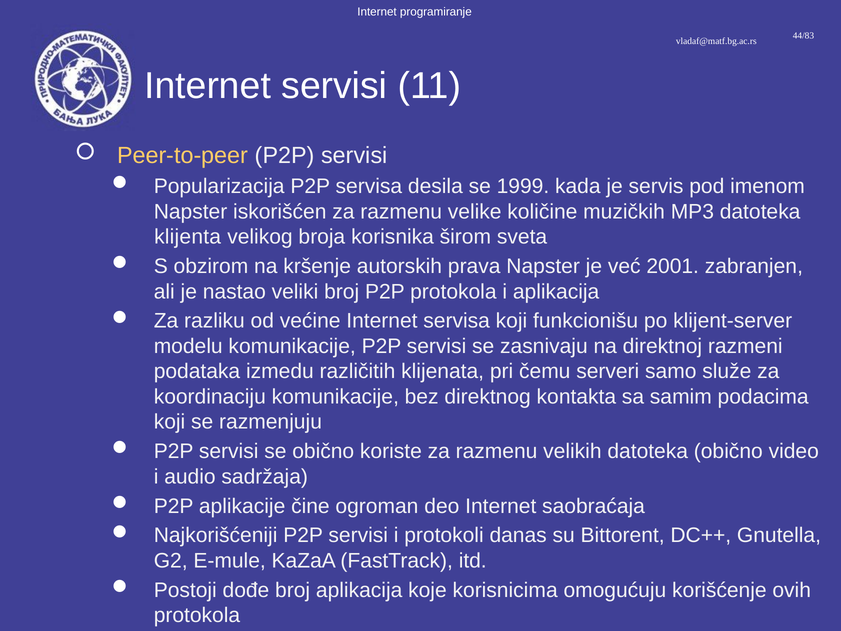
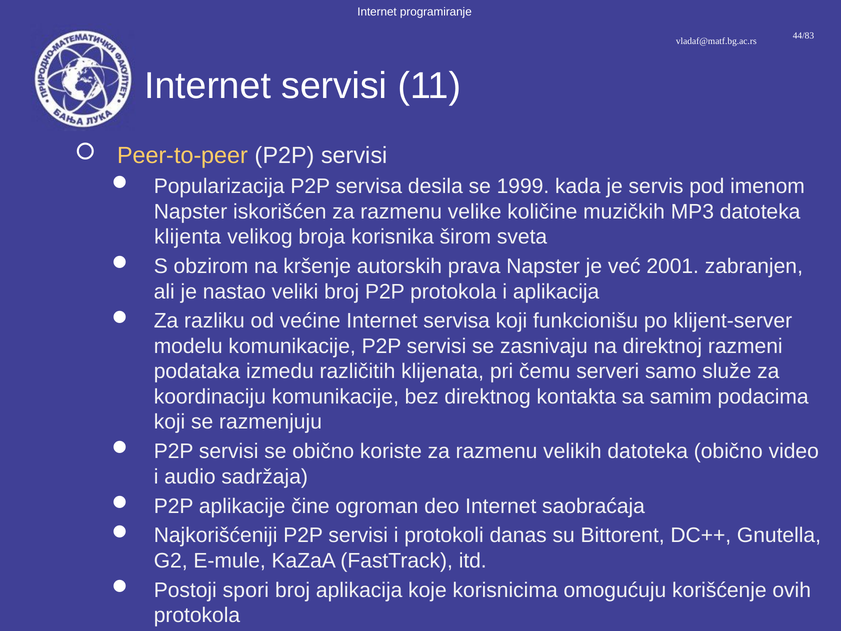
dođe: dođe -> spori
